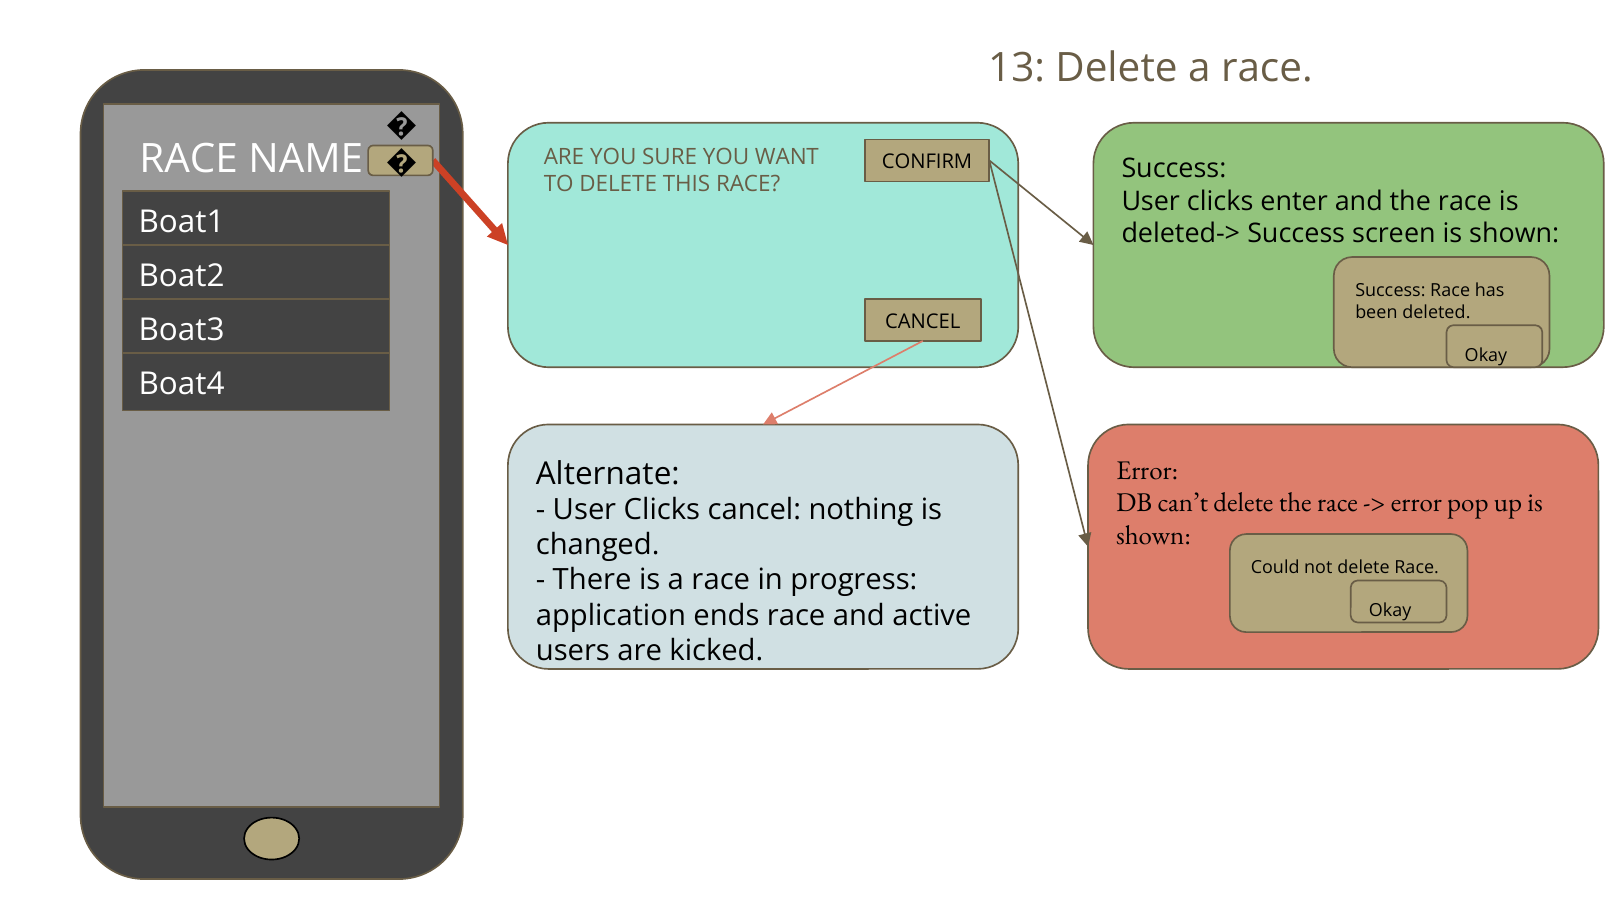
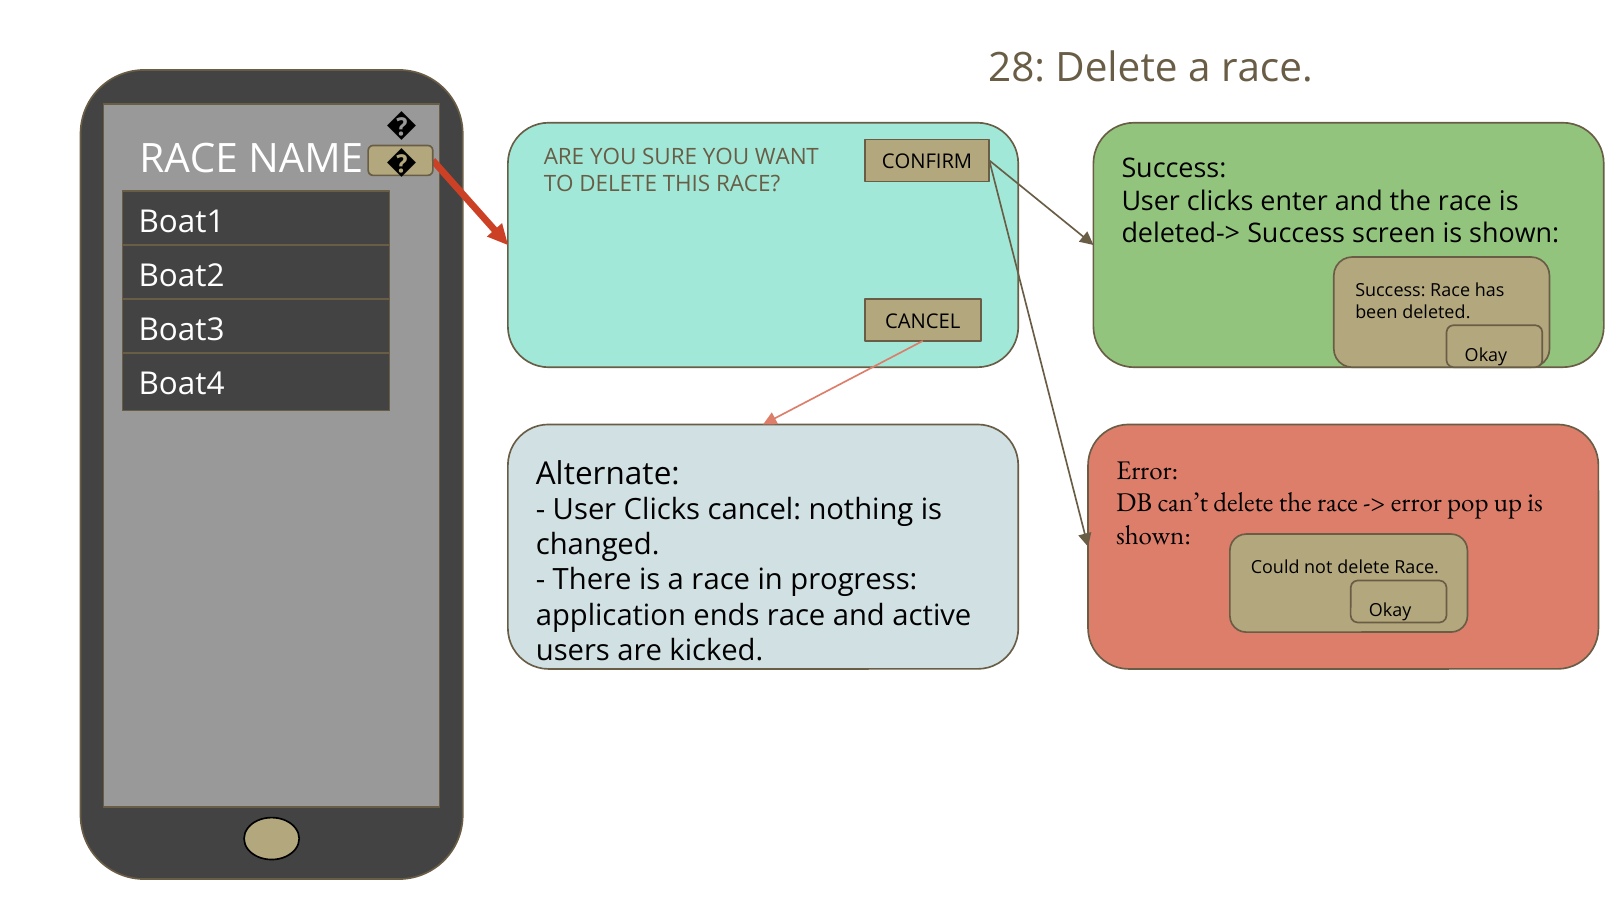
13: 13 -> 28
